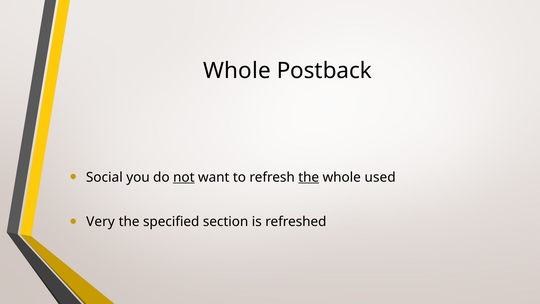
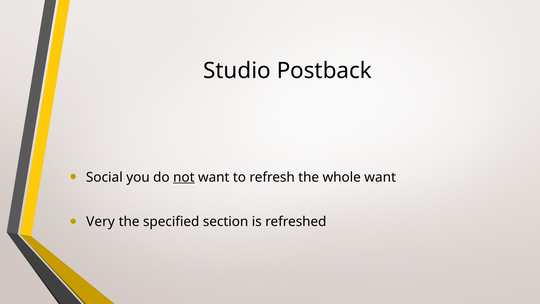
Whole at (237, 71): Whole -> Studio
the at (309, 177) underline: present -> none
whole used: used -> want
